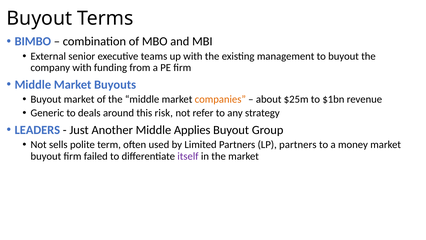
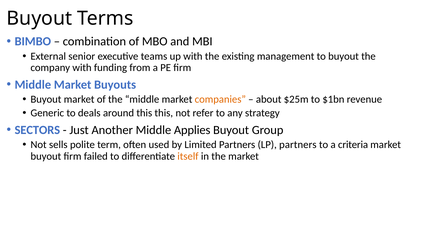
this risk: risk -> this
LEADERS: LEADERS -> SECTORS
money: money -> criteria
itself colour: purple -> orange
